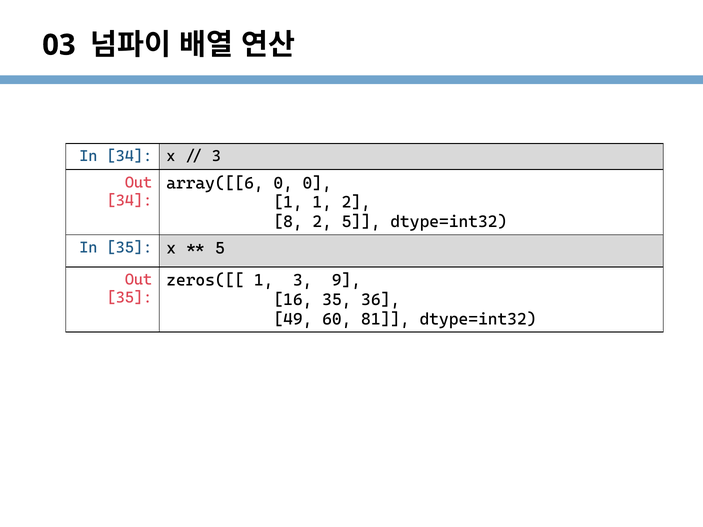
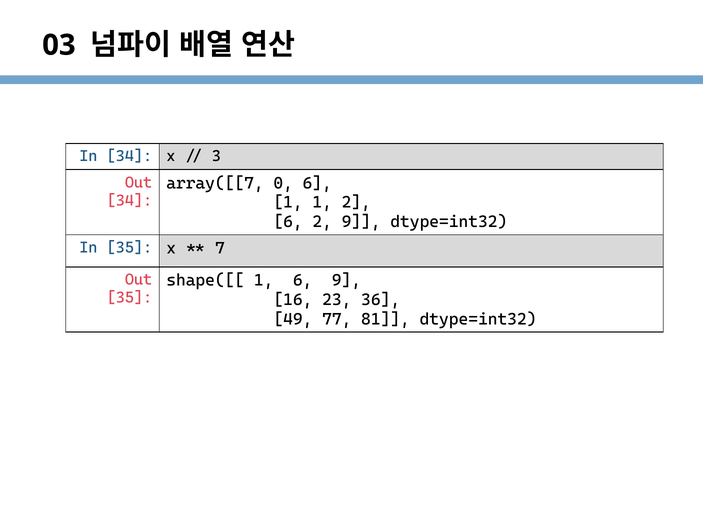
array([[6: array([[6 -> array([[7
0 0: 0 -> 6
8 at (288, 222): 8 -> 6
2 5: 5 -> 9
5 at (220, 248): 5 -> 7
zeros([[: zeros([[ -> shape([[
1 3: 3 -> 6
16 35: 35 -> 23
60: 60 -> 77
